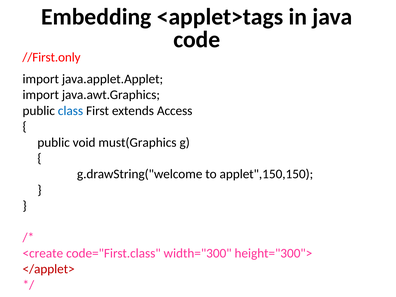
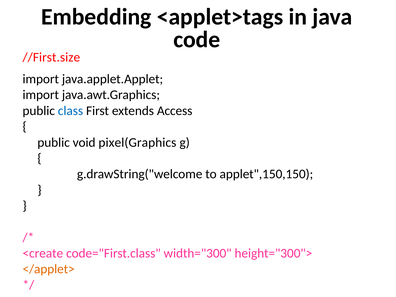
//First.only: //First.only -> //First.size
must(Graphics: must(Graphics -> pixel(Graphics
</applet> colour: red -> orange
